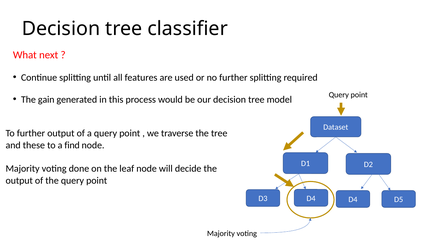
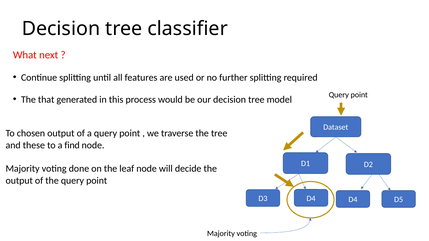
gain: gain -> that
To further: further -> chosen
